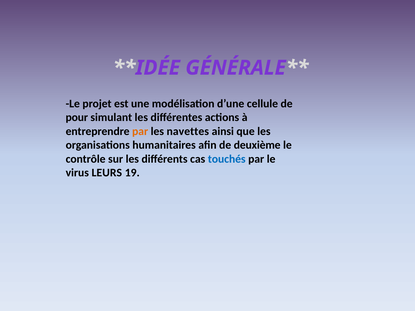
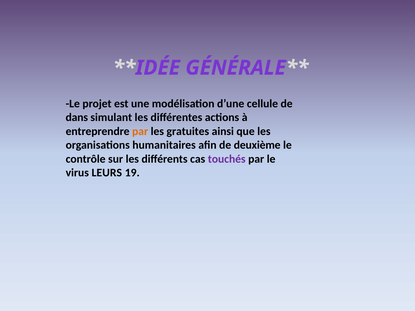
pour: pour -> dans
navettes: navettes -> gratuites
touchés colour: blue -> purple
